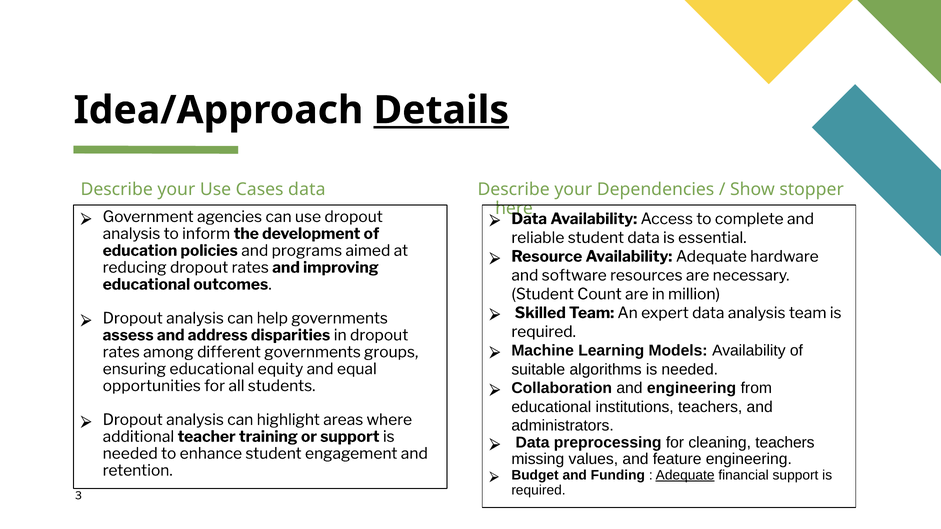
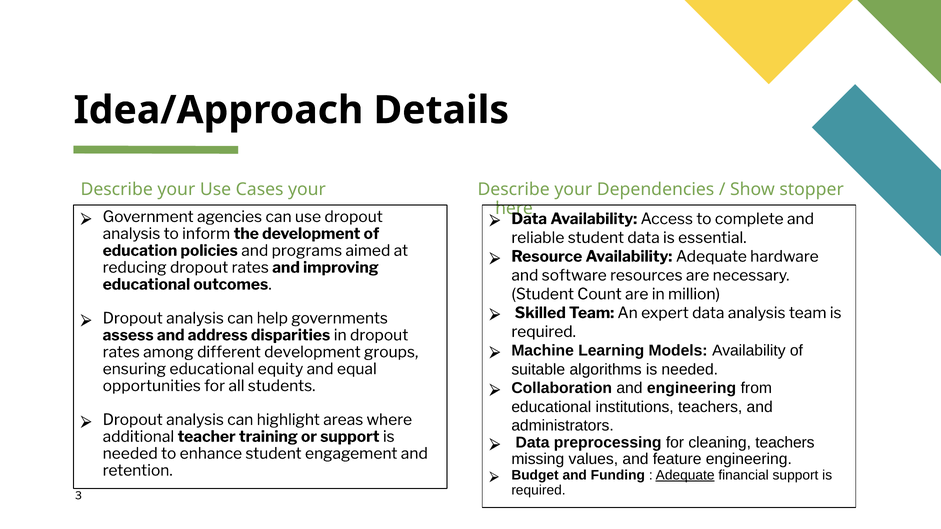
Details underline: present -> none
Cases data: data -> your
different governments: governments -> development
